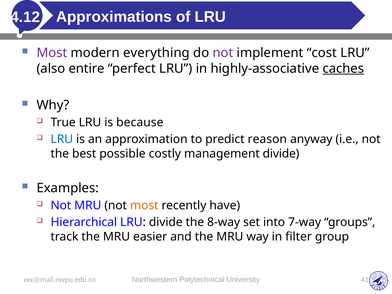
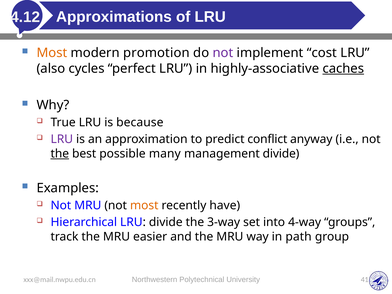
Most at (52, 53) colour: purple -> orange
everything: everything -> promotion
entire: entire -> cycles
LRU at (62, 139) colour: blue -> purple
reason: reason -> conflict
the at (60, 154) underline: none -> present
costly: costly -> many
8-way: 8-way -> 3-way
7-way: 7-way -> 4-way
filter: filter -> path
